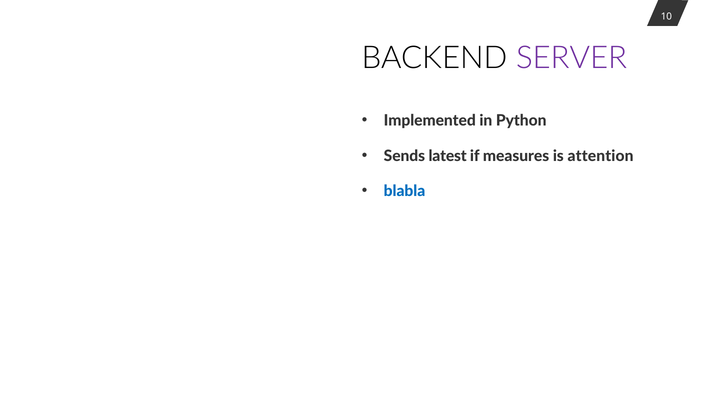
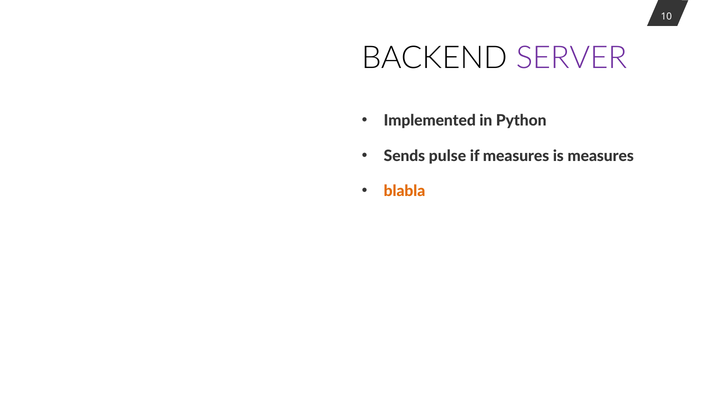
latest: latest -> pulse
is attention: attention -> measures
blabla colour: blue -> orange
